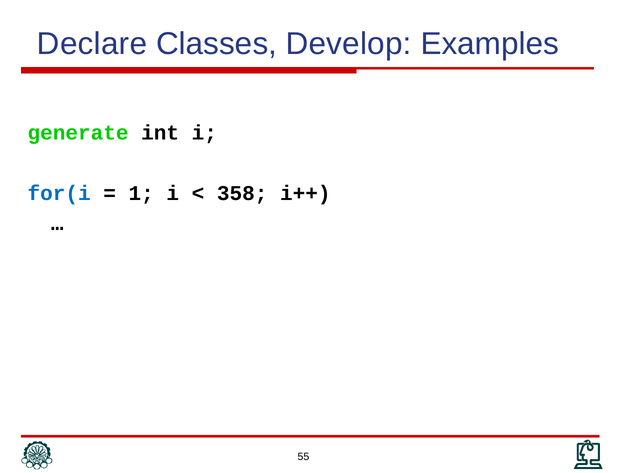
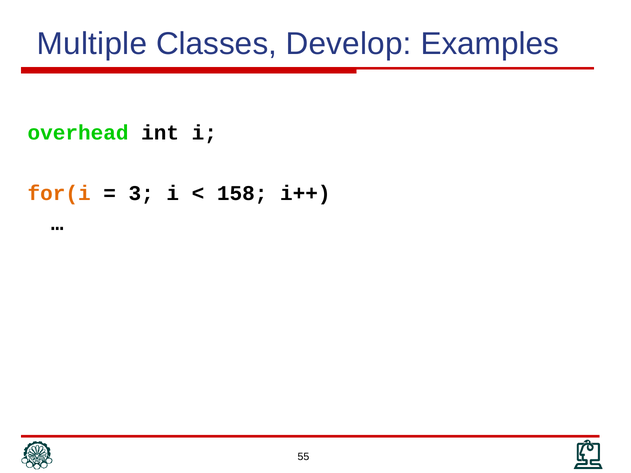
Declare: Declare -> Multiple
generate: generate -> overhead
for(i colour: blue -> orange
1: 1 -> 3
358: 358 -> 158
